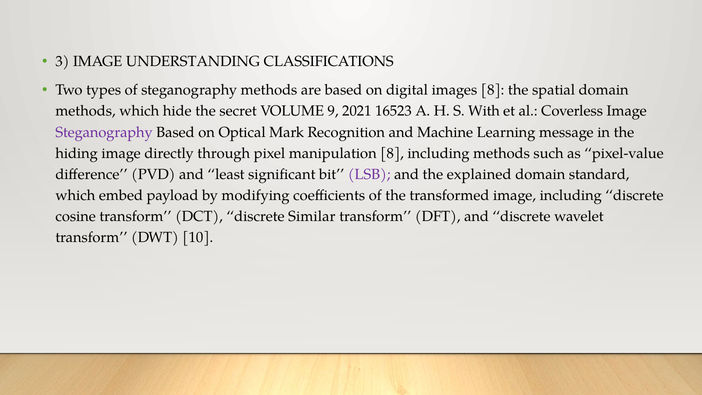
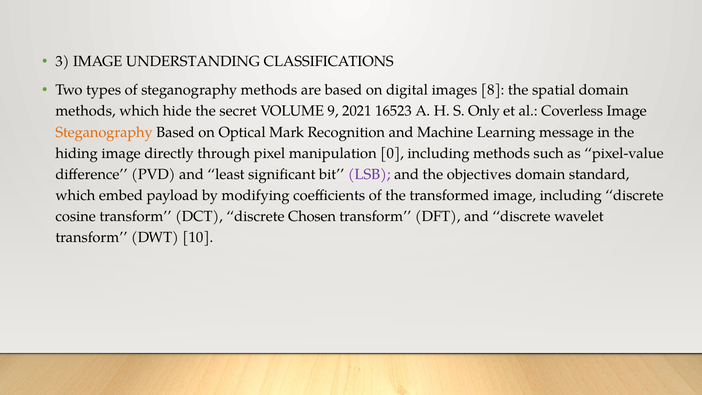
With: With -> Only
Steganography at (104, 132) colour: purple -> orange
manipulation 8: 8 -> 0
explained: explained -> objectives
Similar: Similar -> Chosen
